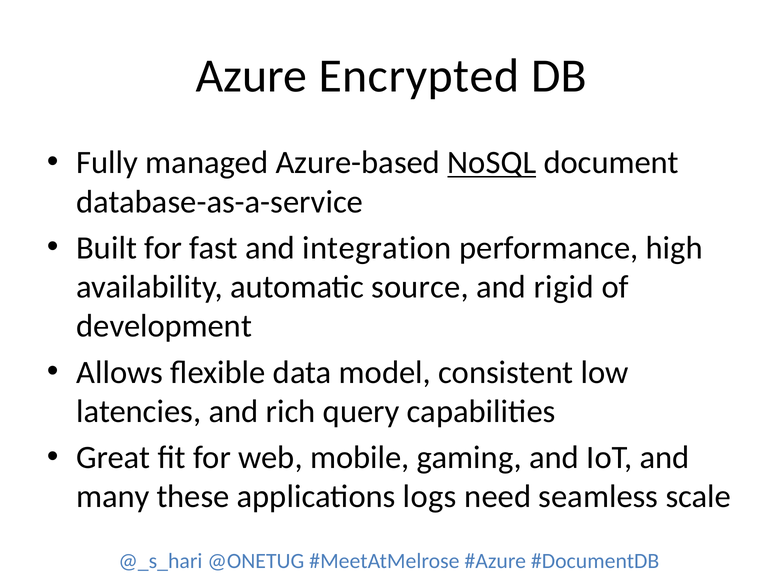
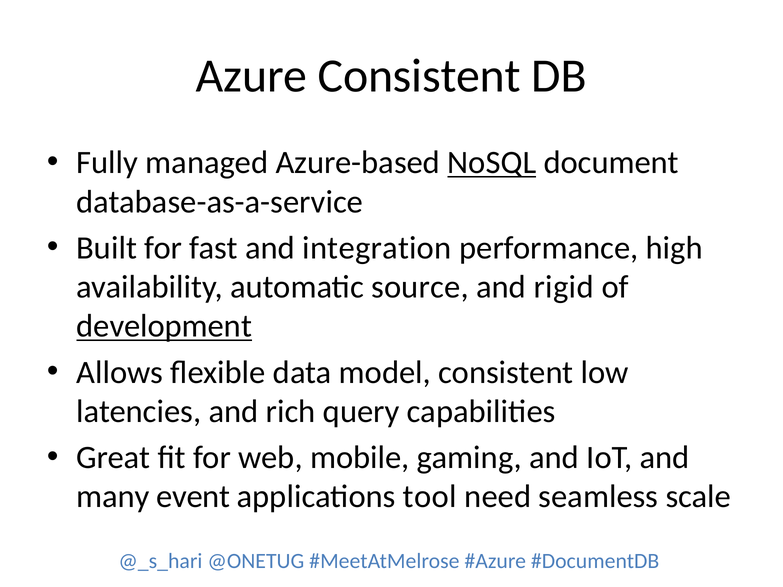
Azure Encrypted: Encrypted -> Consistent
development underline: none -> present
these: these -> event
logs: logs -> tool
